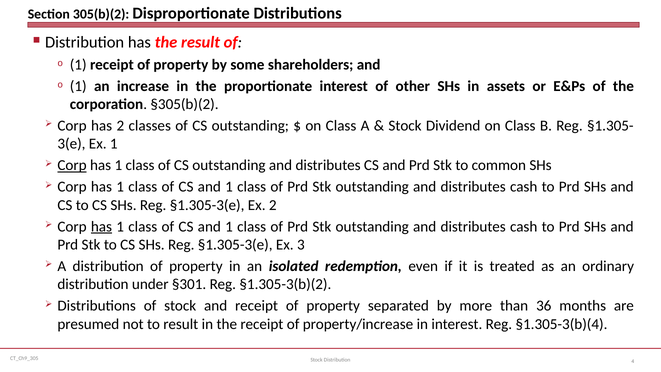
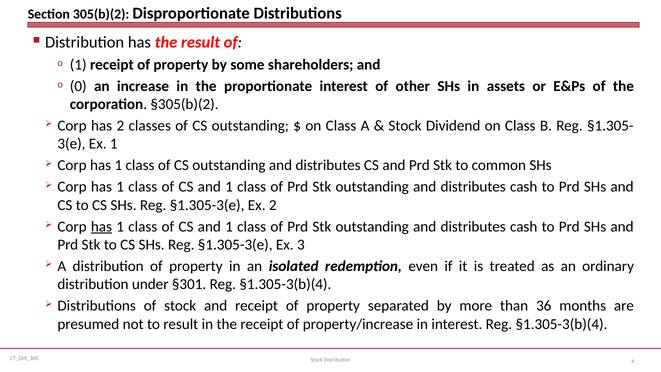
1 at (78, 86): 1 -> 0
Corp at (72, 165) underline: present -> none
§301 Reg §1.305-3(b)(2: §1.305-3(b)(2 -> §1.305-3(b)(4
